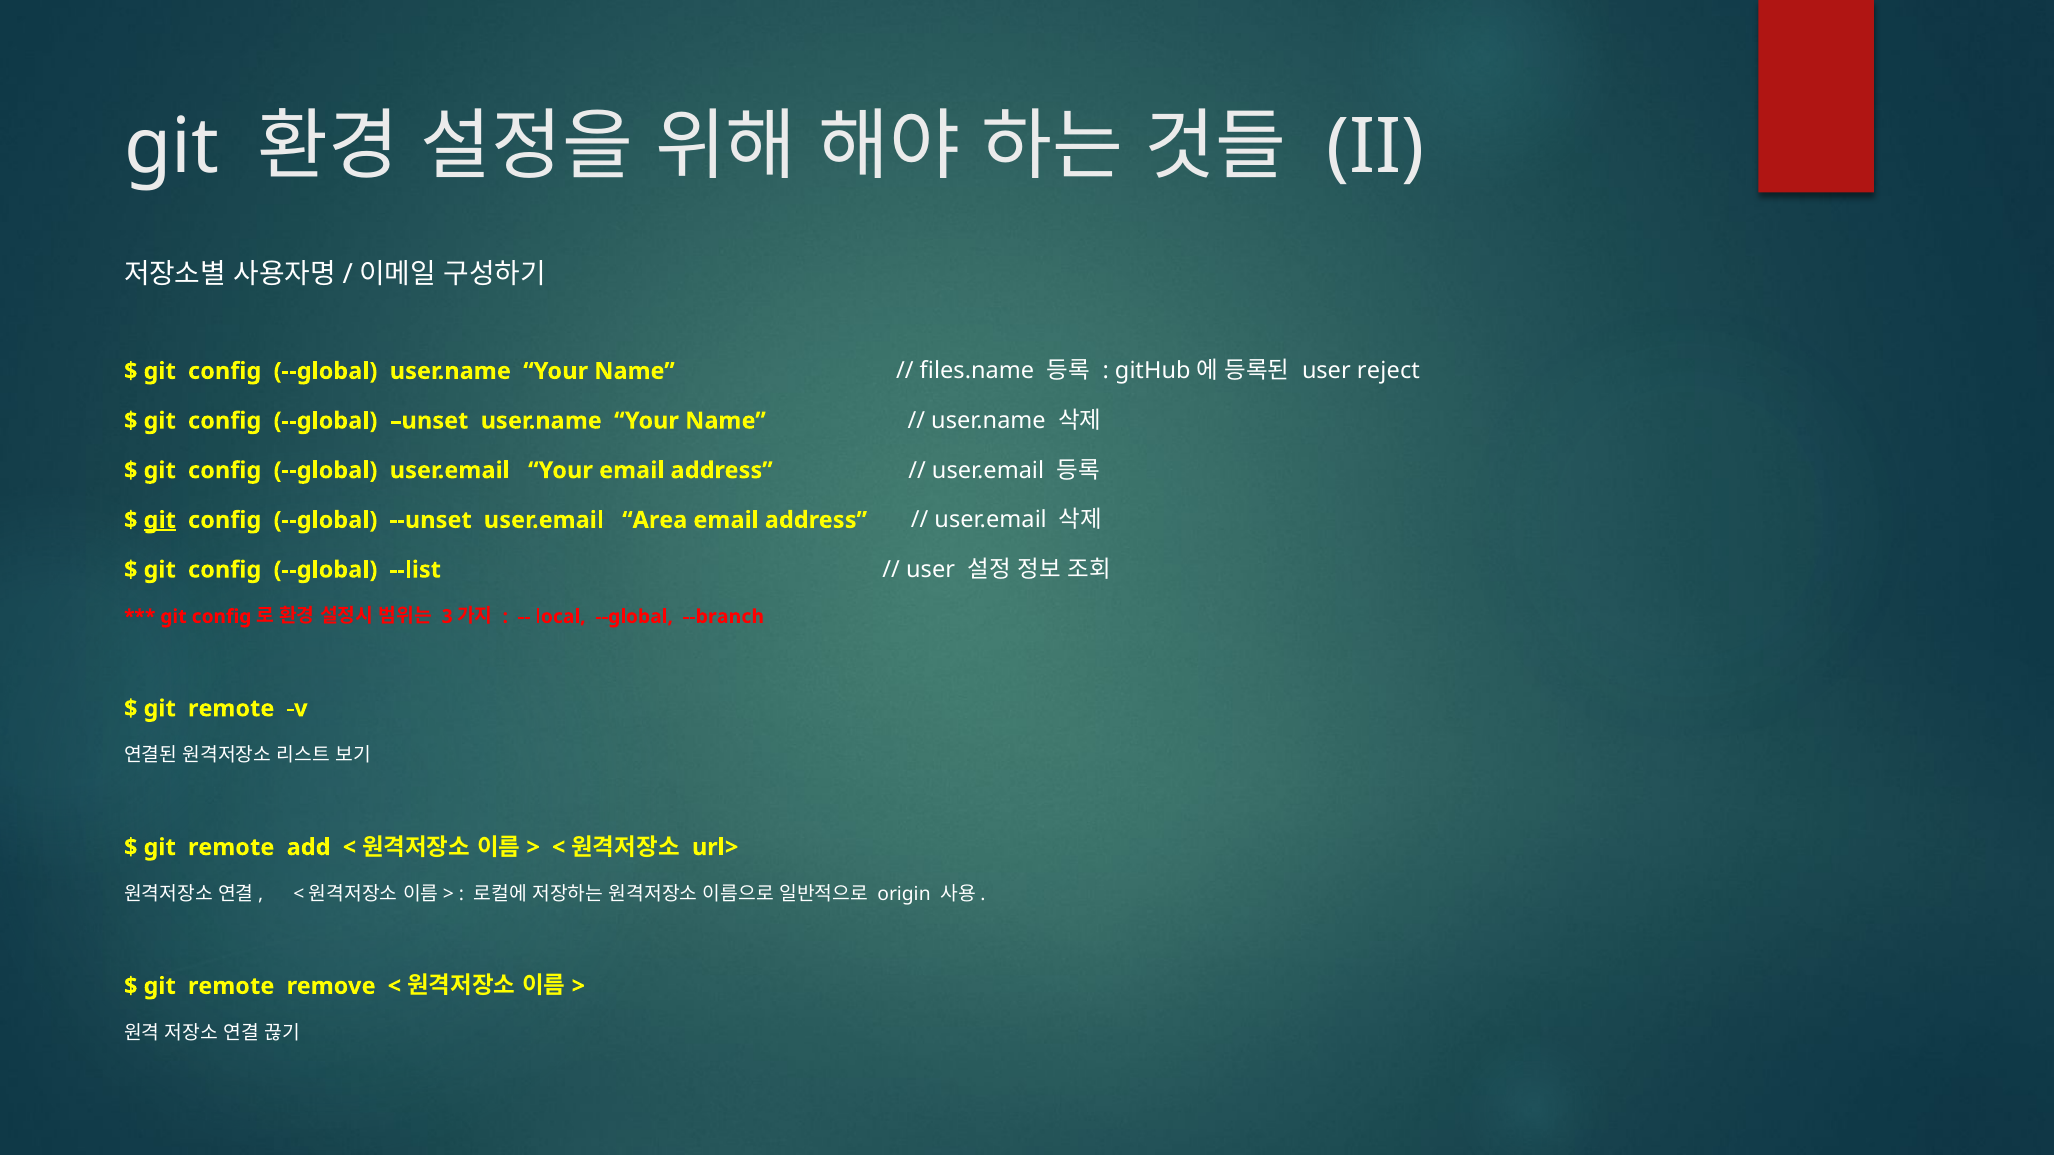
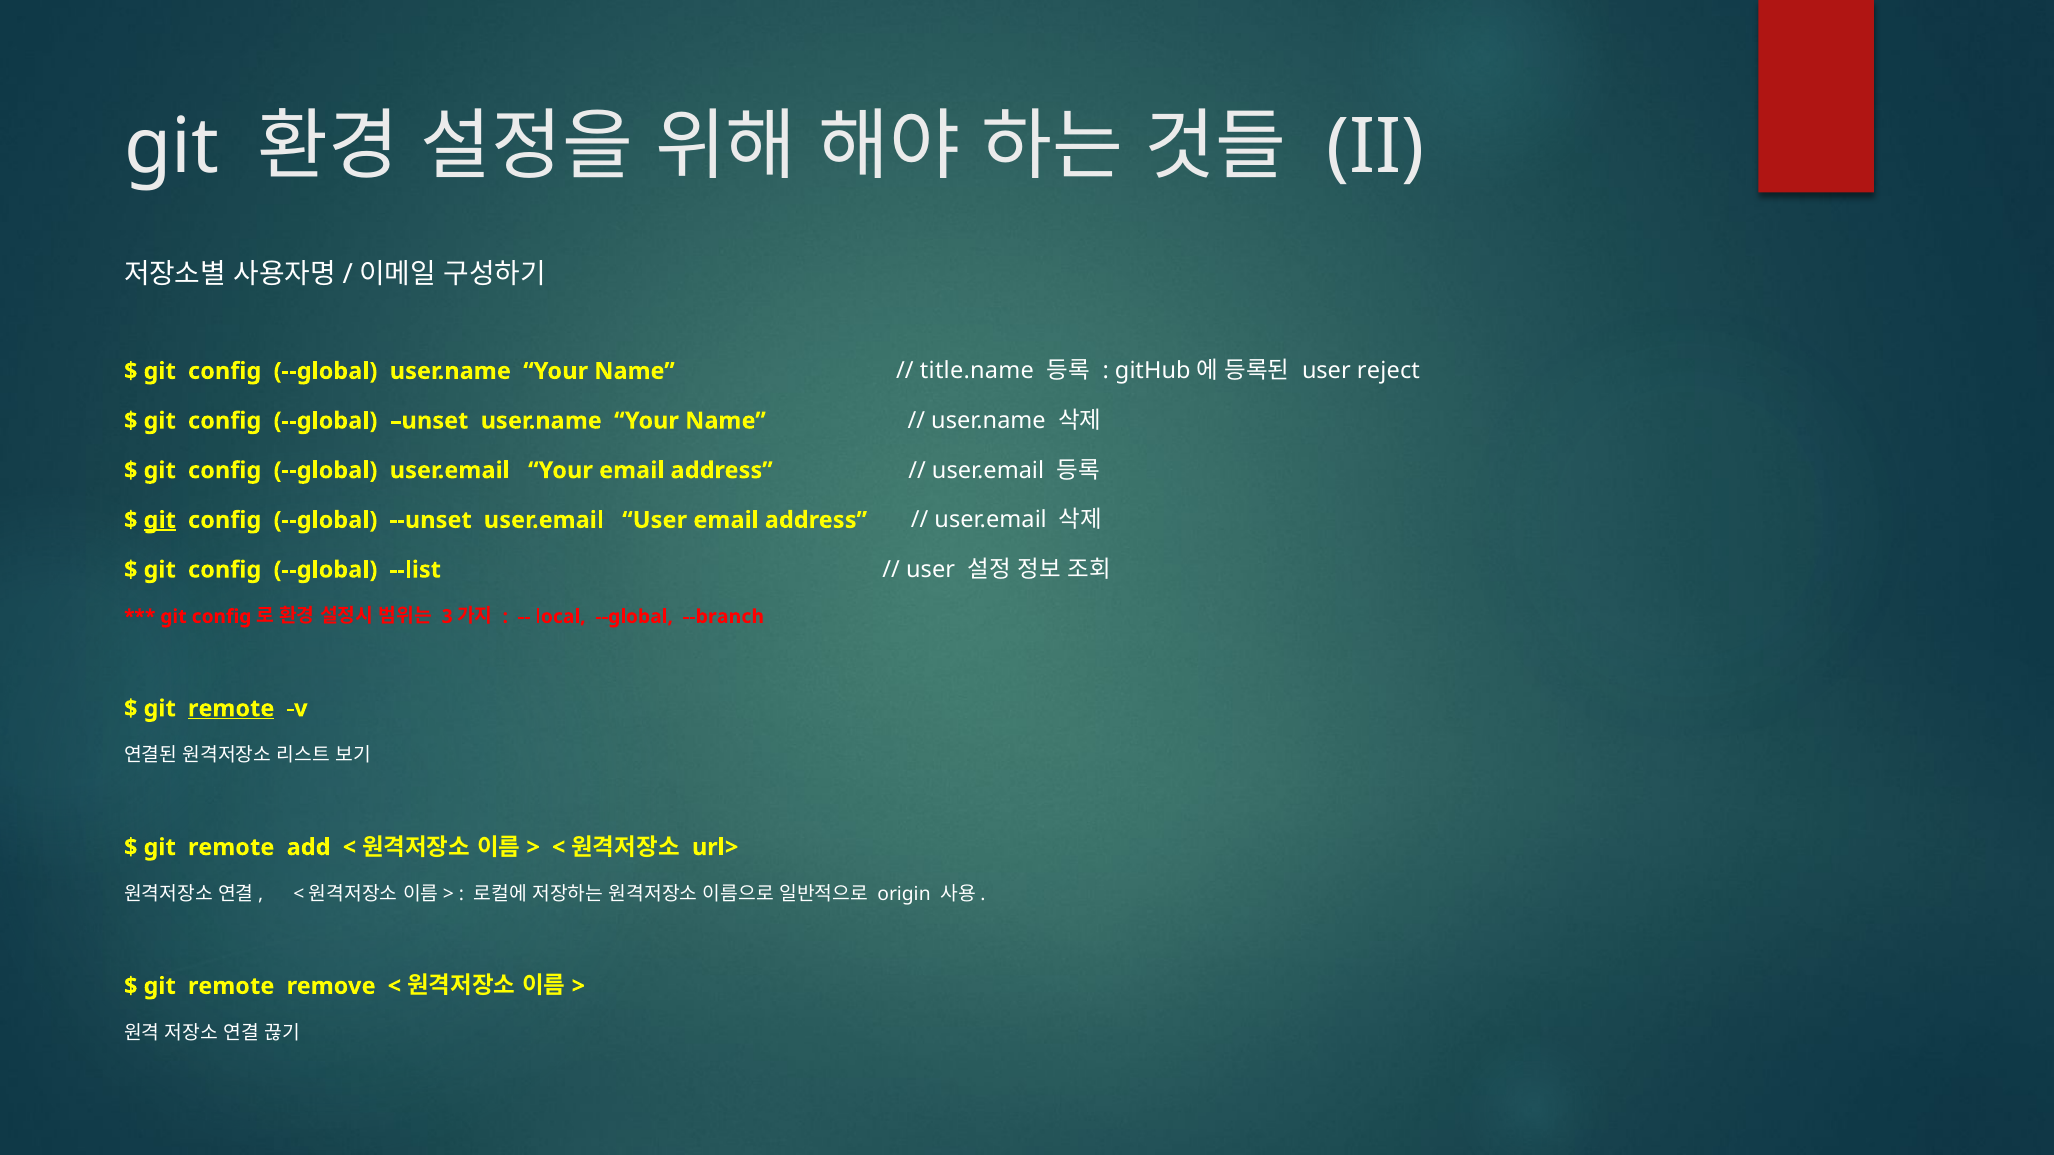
files.name: files.name -> title.name
user.email Area: Area -> User
remote at (231, 709) underline: none -> present
